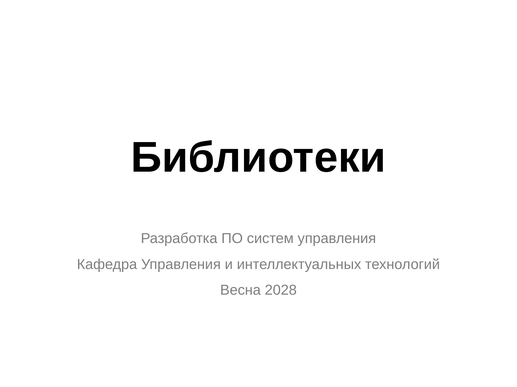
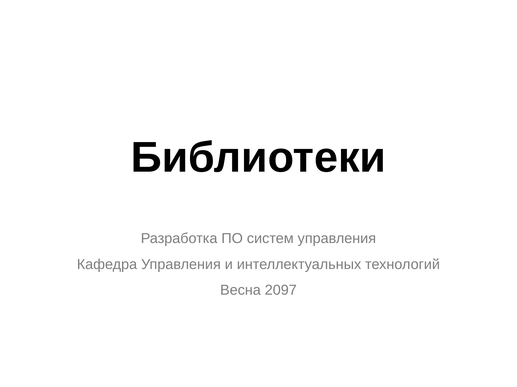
2028: 2028 -> 2097
